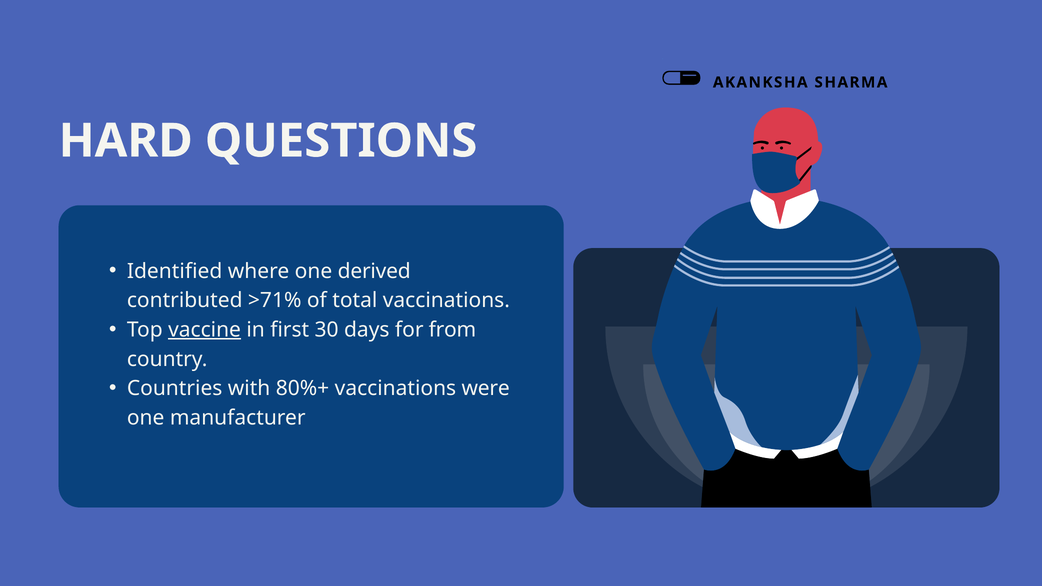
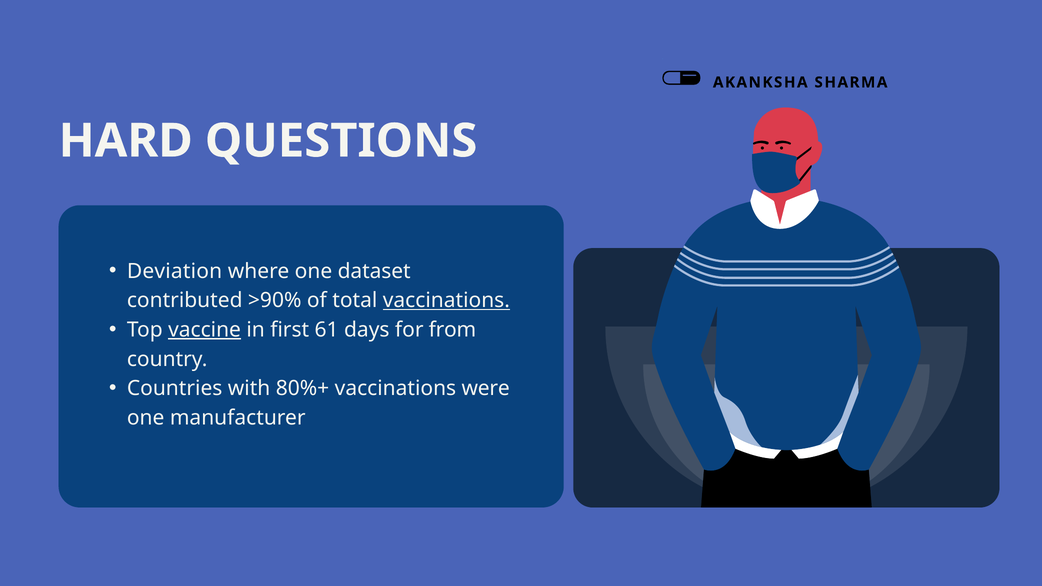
Identified: Identified -> Deviation
derived: derived -> dataset
>71%: >71% -> >90%
vaccinations at (446, 301) underline: none -> present
30: 30 -> 61
